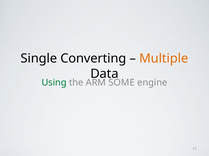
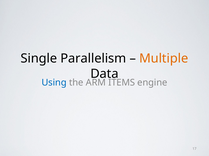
Converting: Converting -> Parallelism
Using colour: green -> blue
SOME: SOME -> ITEMS
